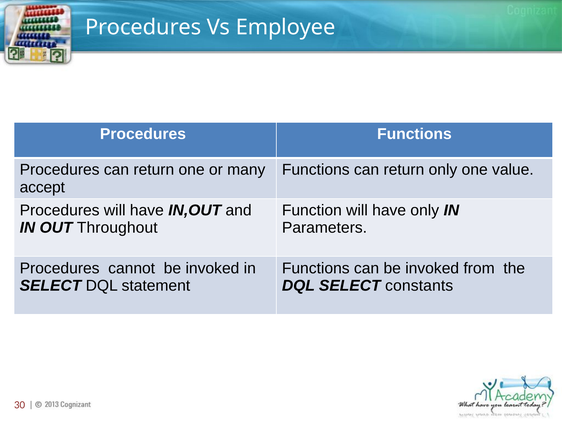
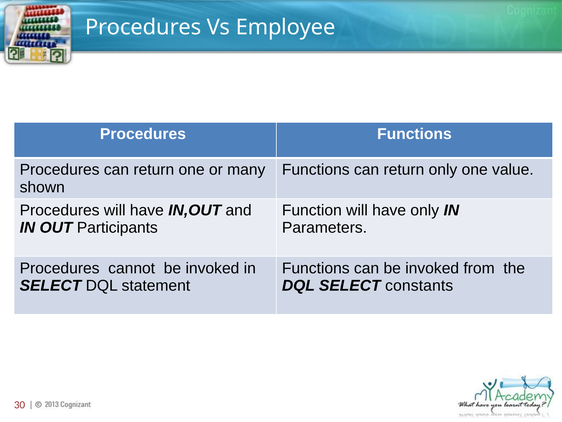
accept: accept -> shown
Throughout: Throughout -> Participants
